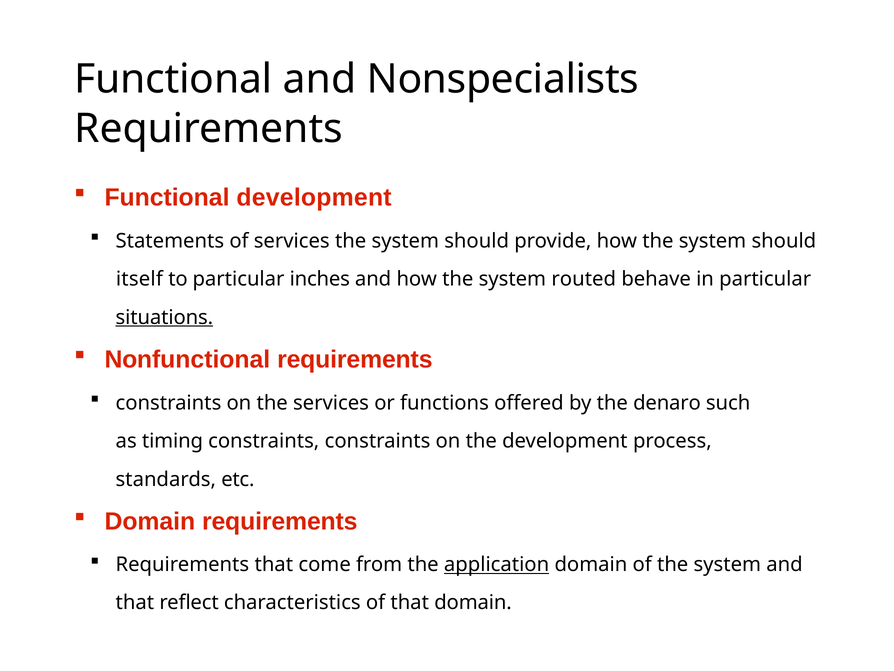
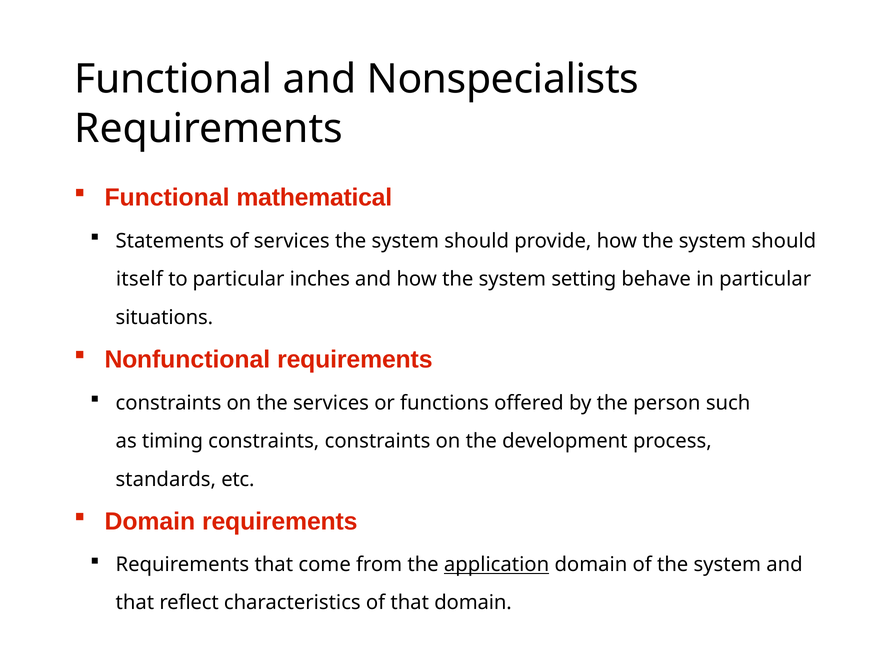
Functional development: development -> mathematical
routed: routed -> setting
situations underline: present -> none
denaro: denaro -> person
